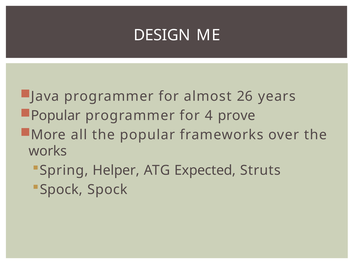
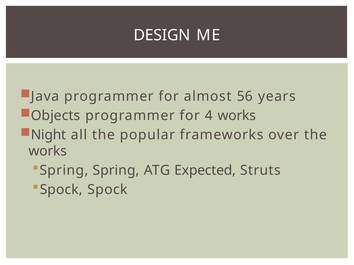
26: 26 -> 56
Popular at (56, 116): Popular -> Objects
4 prove: prove -> works
More: More -> Night
Spring Helper: Helper -> Spring
